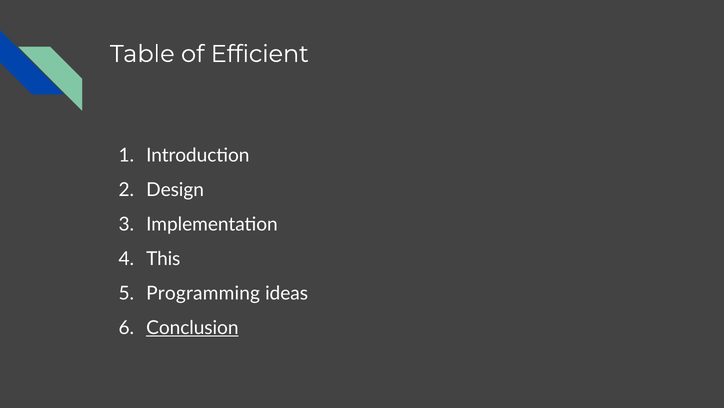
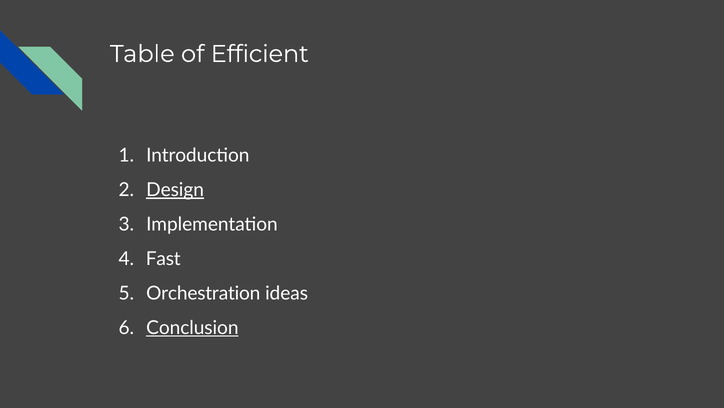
Design underline: none -> present
This: This -> Fast
Programming: Programming -> Orchestration
